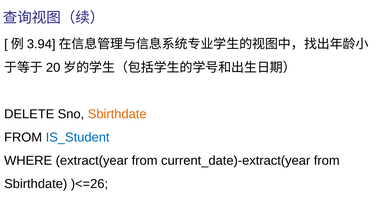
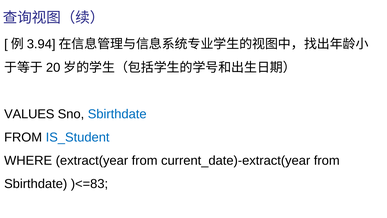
DELETE: DELETE -> VALUES
Sbirthdate at (117, 114) colour: orange -> blue
)<=26: )<=26 -> )<=83
